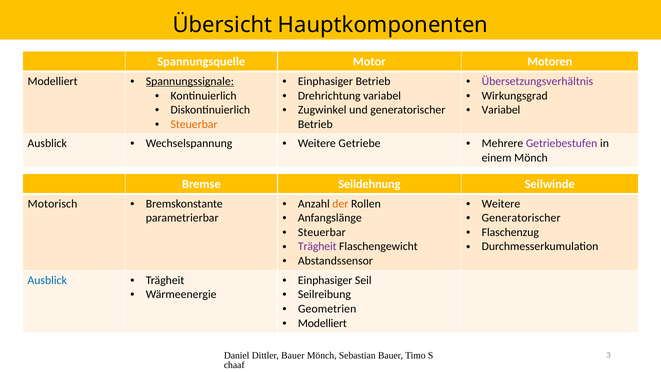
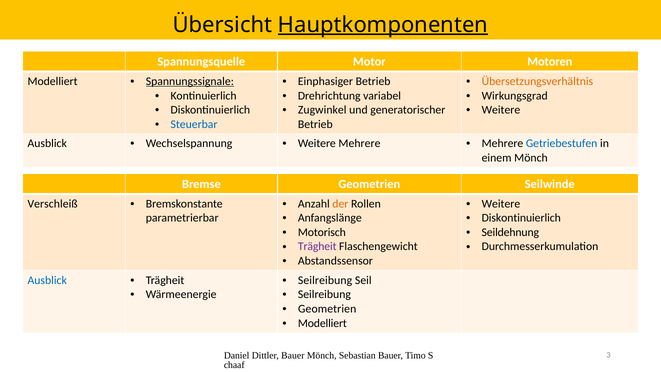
Hauptkomponenten underline: none -> present
Übersetzungsverhältnis colour: purple -> orange
Variabel at (501, 110): Variabel -> Weitere
Steuerbar at (194, 124) colour: orange -> blue
Weitere Getriebe: Getriebe -> Mehrere
Getriebestufen colour: purple -> blue
Bremse Seildehnung: Seildehnung -> Geometrien
Motorisch: Motorisch -> Verschleiß
Generatorischer at (521, 218): Generatorischer -> Diskontinuierlich
Steuerbar at (322, 232): Steuerbar -> Motorisch
Flaschenzug: Flaschenzug -> Seildehnung
Einphasiger at (325, 280): Einphasiger -> Seilreibung
